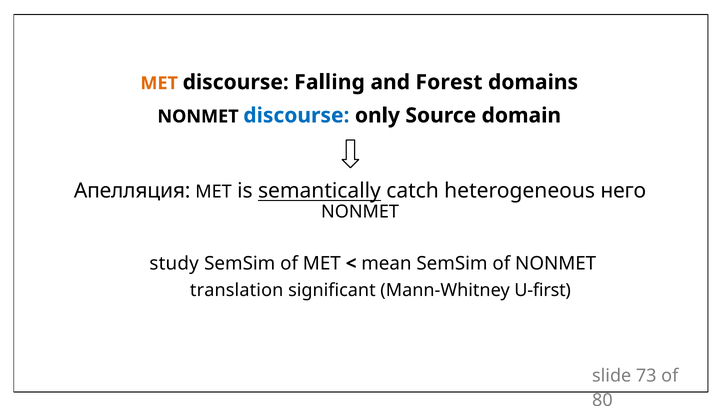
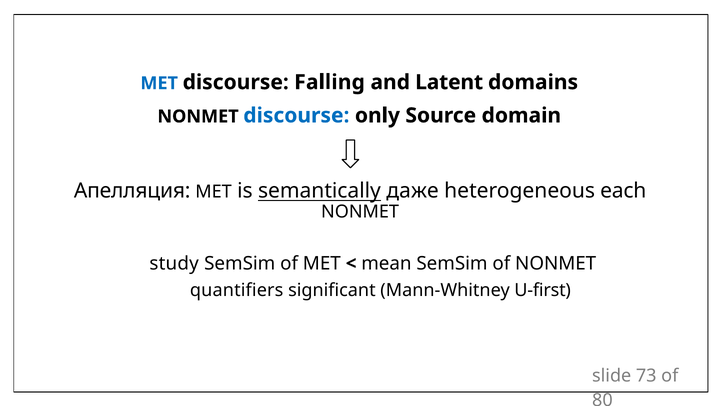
MET at (159, 83) colour: orange -> blue
Forest: Forest -> Latent
catch: catch -> даже
него: него -> each
translation: translation -> quantifiers
